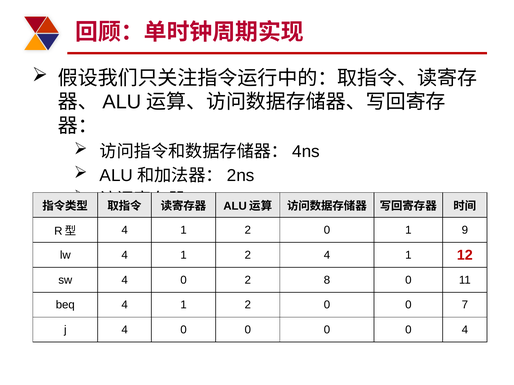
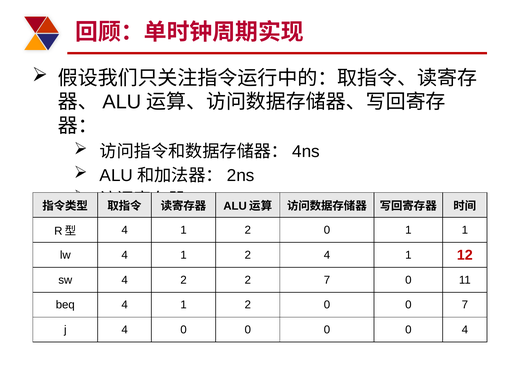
1 9: 9 -> 1
sw 4 0: 0 -> 2
2 8: 8 -> 7
